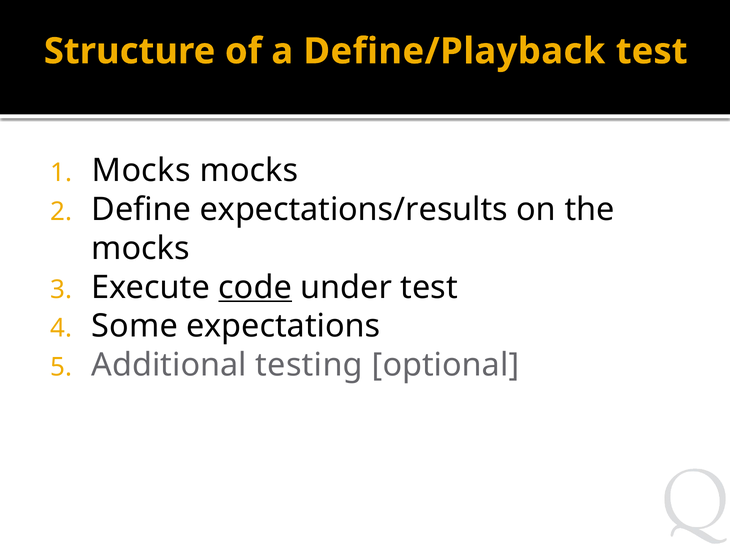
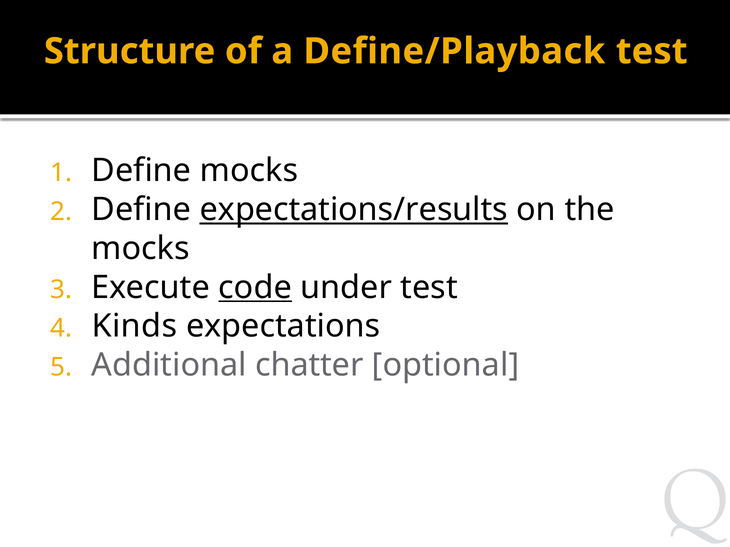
Mocks at (141, 171): Mocks -> Define
expectations/results underline: none -> present
Some: Some -> Kinds
testing: testing -> chatter
